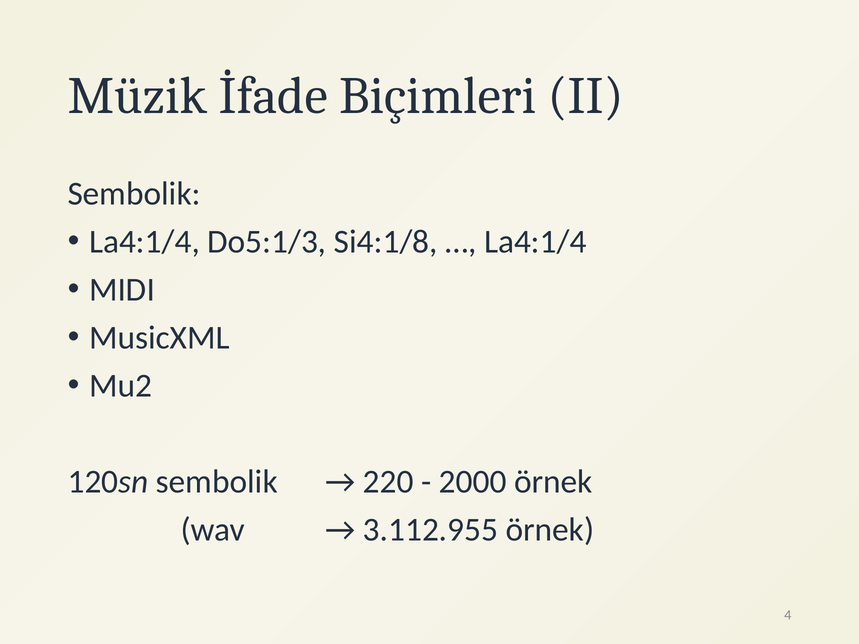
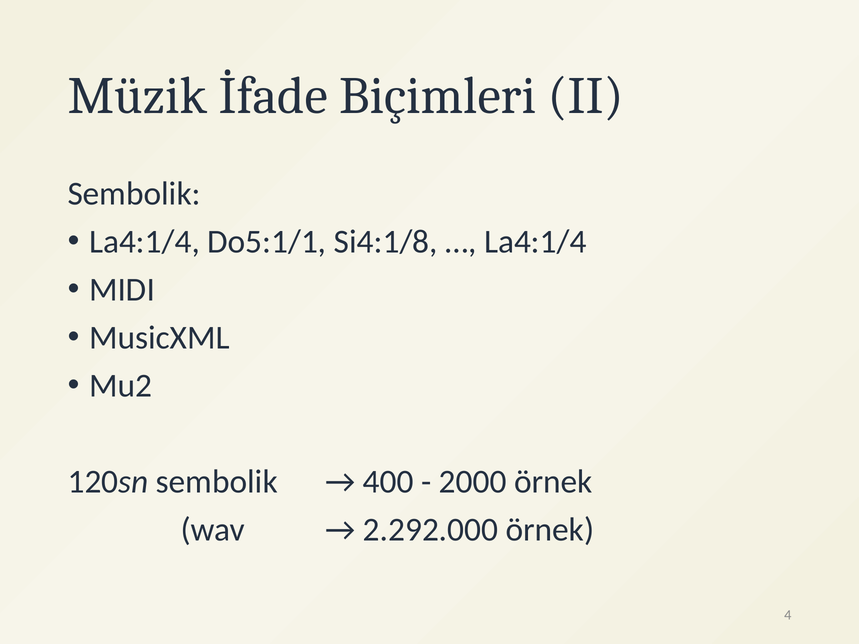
Do5:1/3: Do5:1/3 -> Do5:1/1
220: 220 -> 400
3.112.955: 3.112.955 -> 2.292.000
